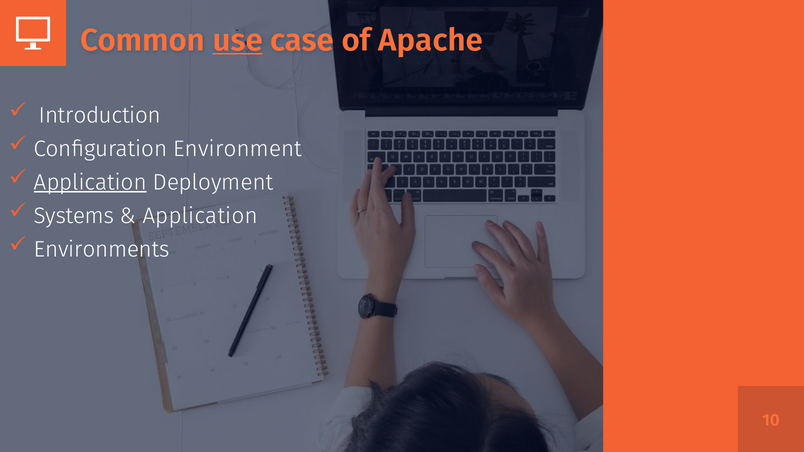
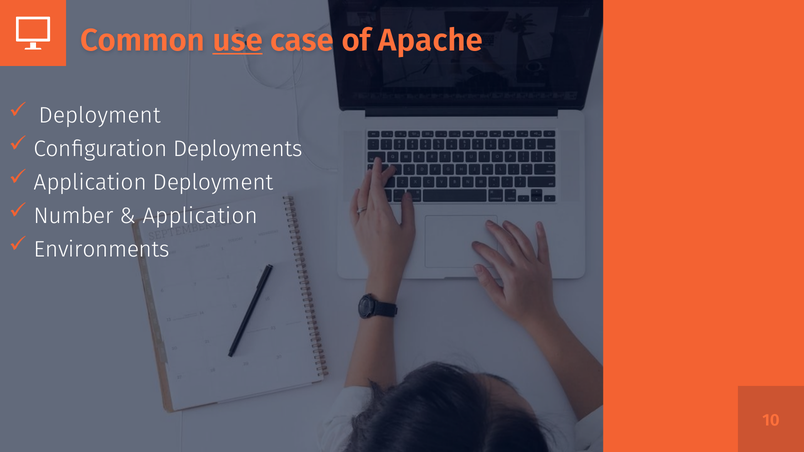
Introduction at (100, 115): Introduction -> Deployment
Environment: Environment -> Deployments
Application at (90, 182) underline: present -> none
Systems: Systems -> Number
